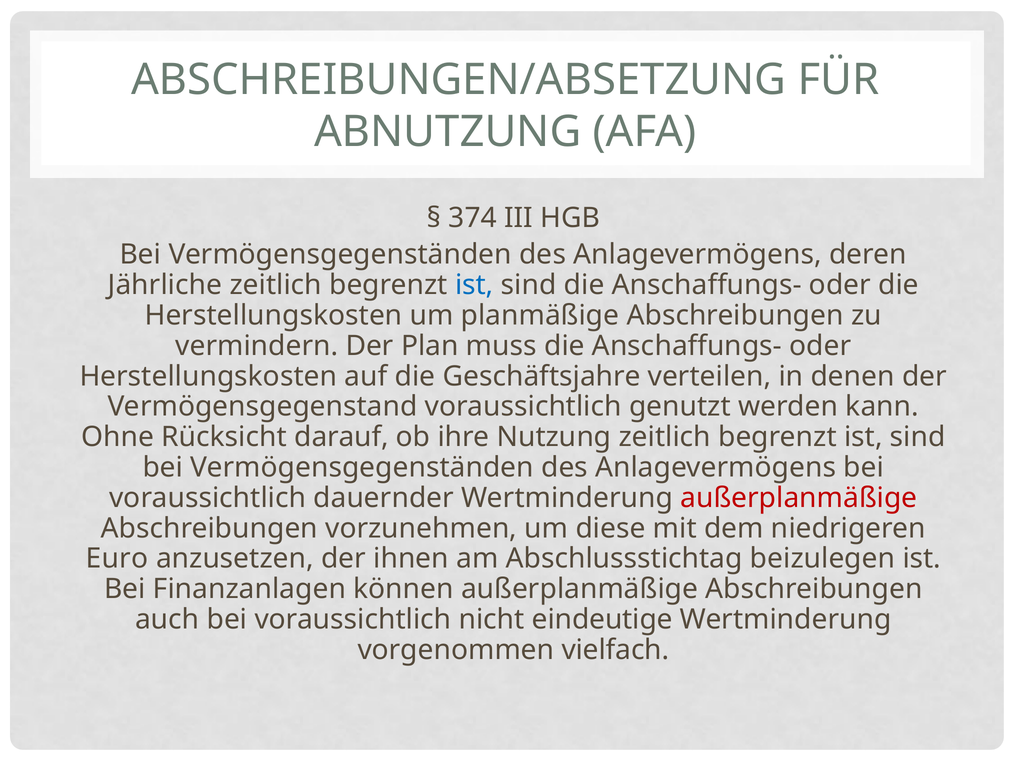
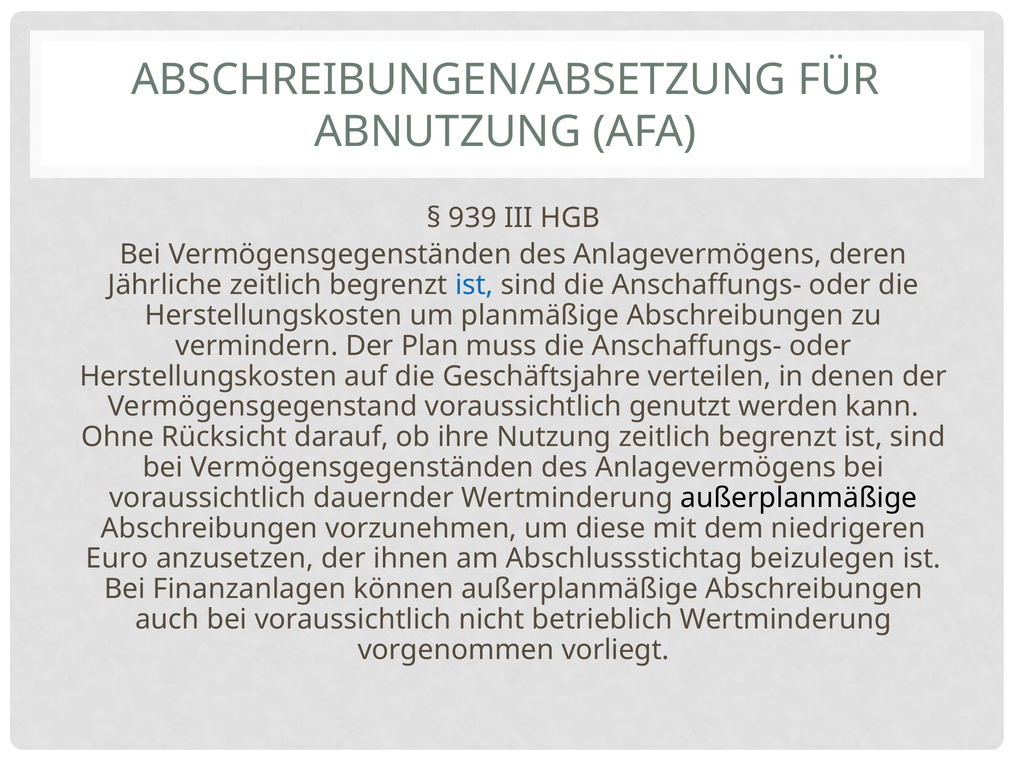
374: 374 -> 939
außerplanmäßige at (799, 498) colour: red -> black
eindeutige: eindeutige -> betrieblich
vielfach: vielfach -> vorliegt
